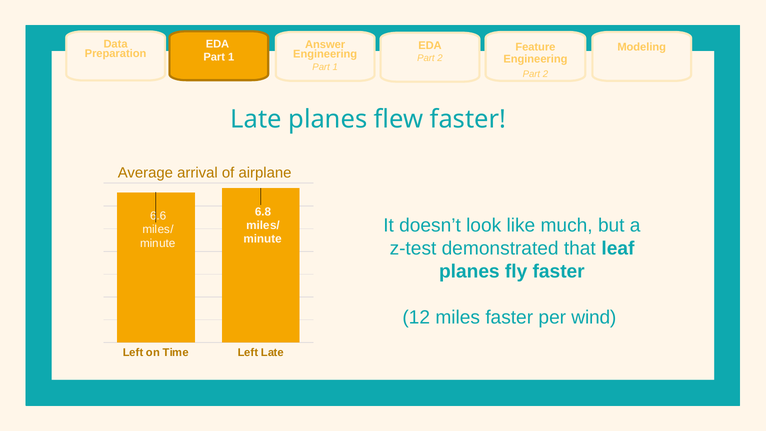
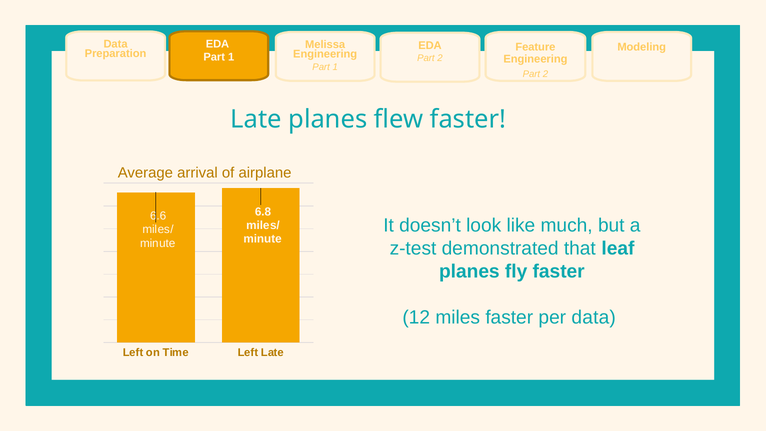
Answer: Answer -> Melissa
per wind: wind -> data
